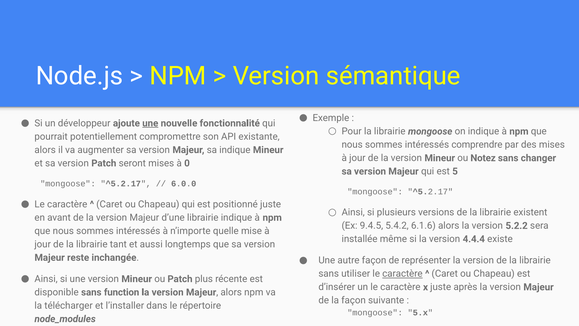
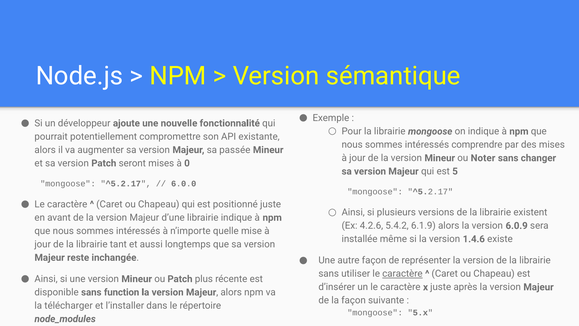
une at (150, 123) underline: present -> none
sa indique: indique -> passée
Notez: Notez -> Noter
9.4.5: 9.4.5 -> 4.2.6
6.1.6: 6.1.6 -> 6.1.9
5.2.2: 5.2.2 -> 6.0.9
4.4.4: 4.4.4 -> 1.4.6
